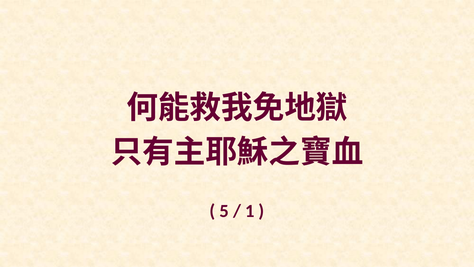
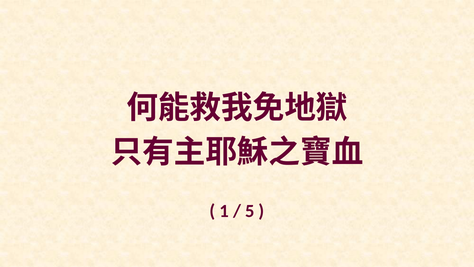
5: 5 -> 1
1: 1 -> 5
